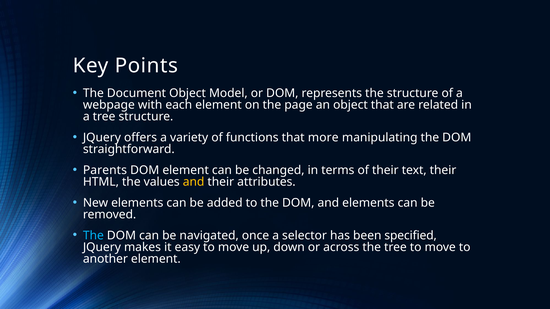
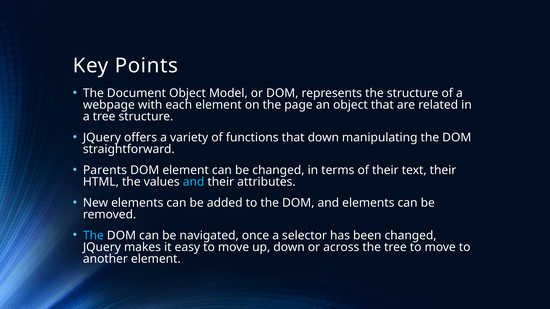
that more: more -> down
and at (194, 182) colour: yellow -> light blue
been specified: specified -> changed
